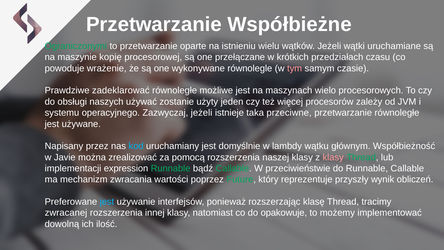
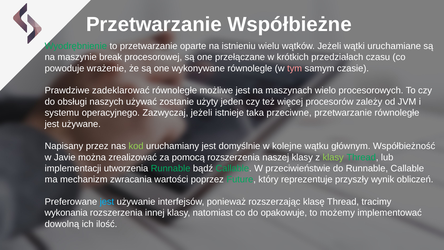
Ograniczonymi: Ograniczonymi -> Wyodrębnienie
kopię: kopię -> break
kod colour: light blue -> light green
lambdy: lambdy -> kolejne
klasy at (333, 157) colour: pink -> light green
expression: expression -> utworzenia
zwracanej: zwracanej -> wykonania
